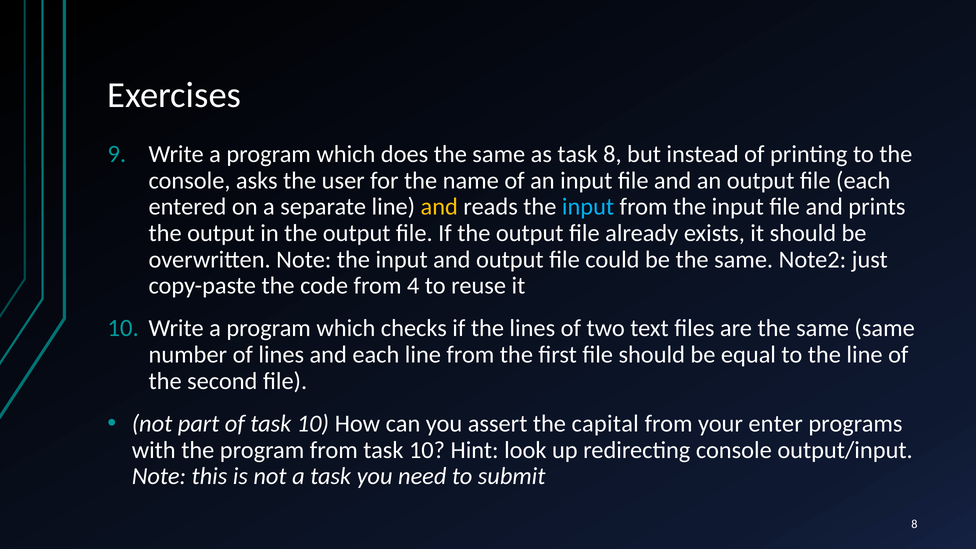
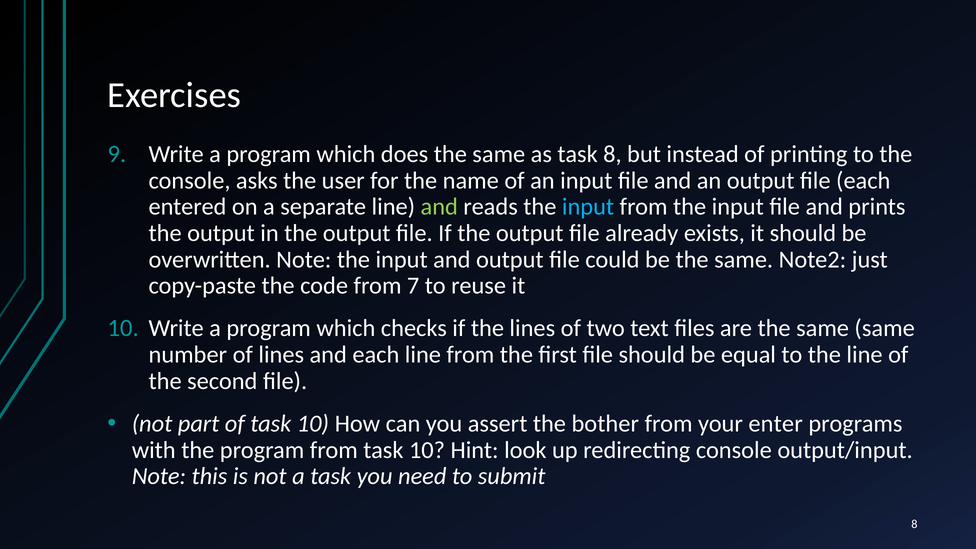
and at (439, 207) colour: yellow -> light green
4: 4 -> 7
capital: capital -> bother
